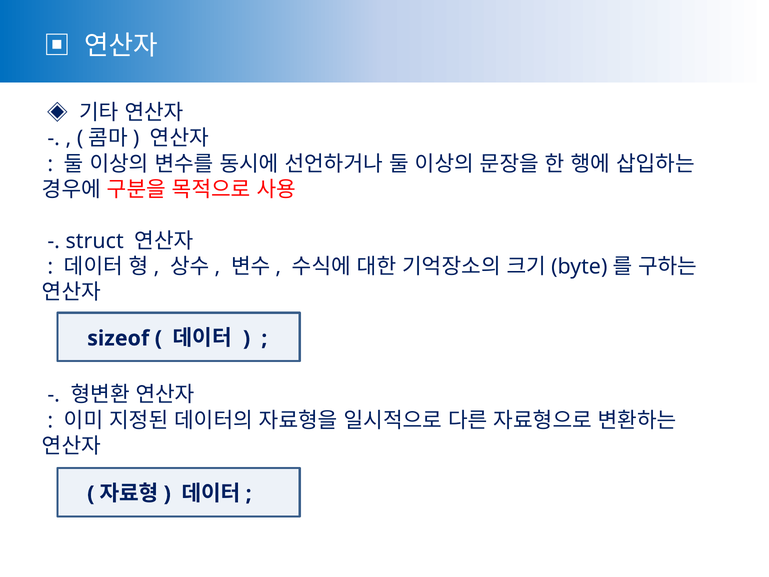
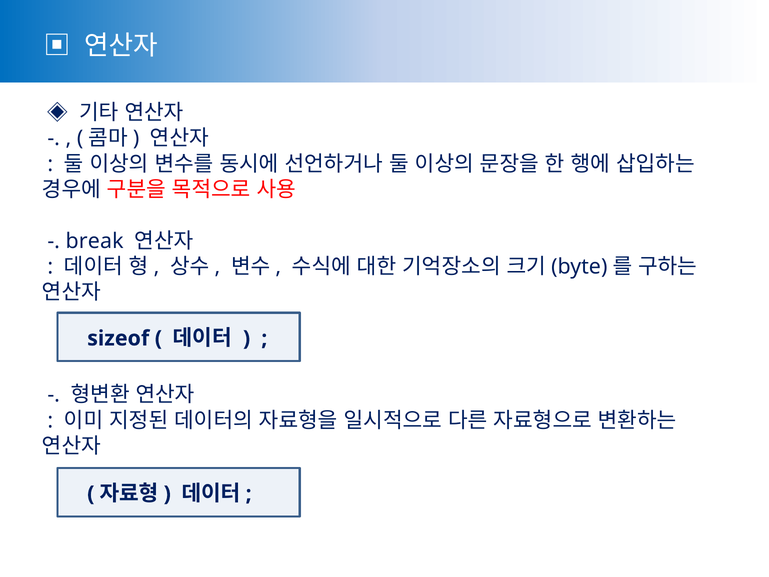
struct: struct -> break
